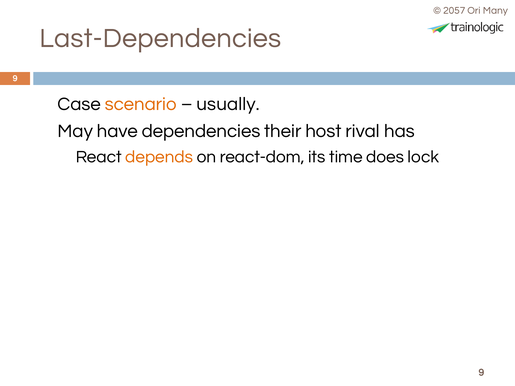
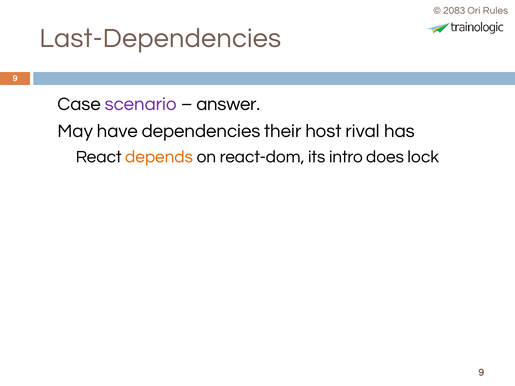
2057: 2057 -> 2083
Many: Many -> Rules
scenario colour: orange -> purple
usually: usually -> answer
time: time -> intro
